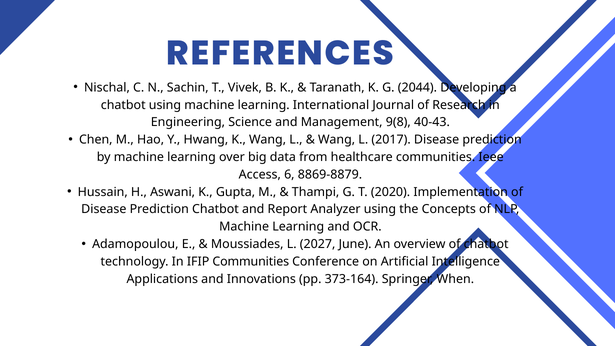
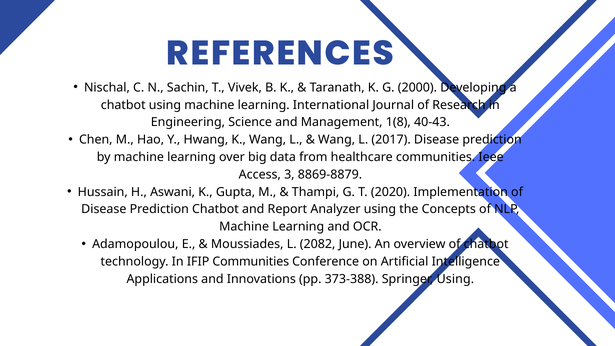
2044: 2044 -> 2000
9(8: 9(8 -> 1(8
6: 6 -> 3
2027: 2027 -> 2082
373-164: 373-164 -> 373-388
Springer When: When -> Using
